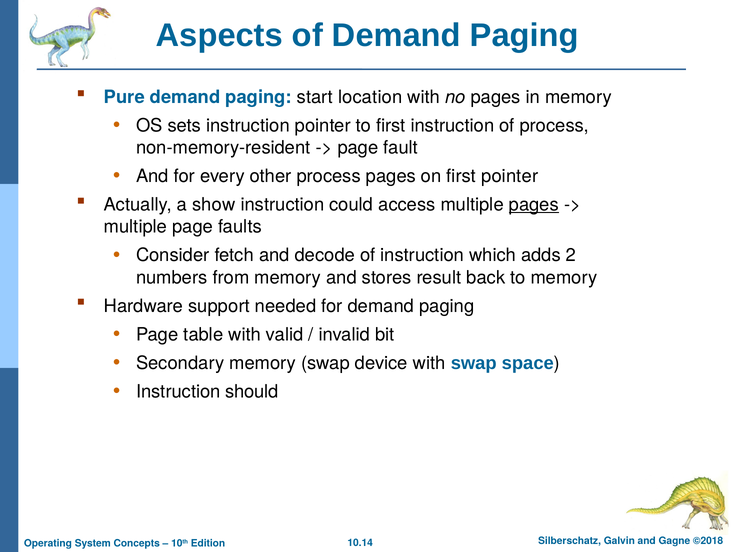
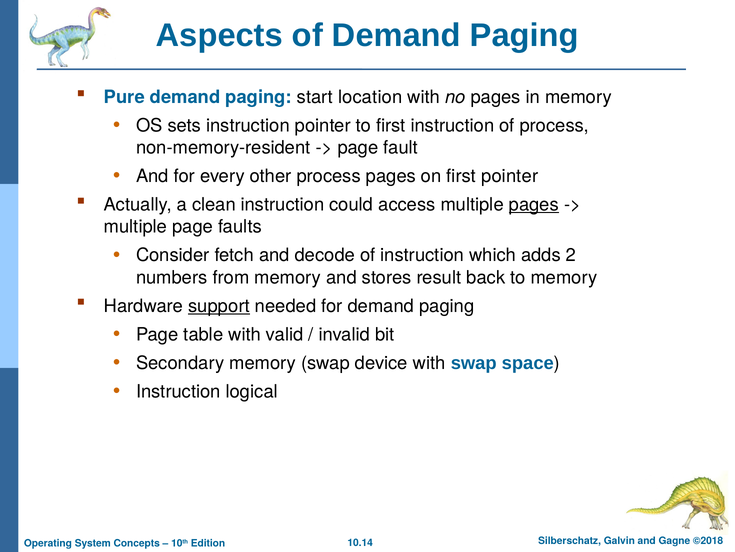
show: show -> clean
support underline: none -> present
should: should -> logical
